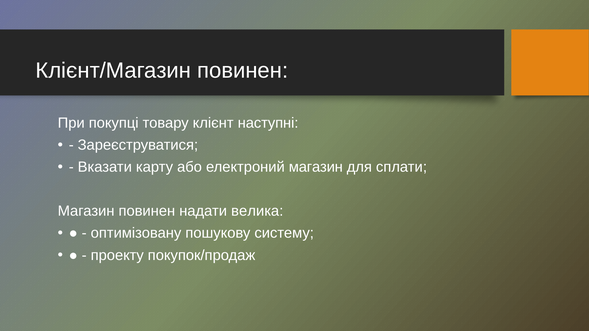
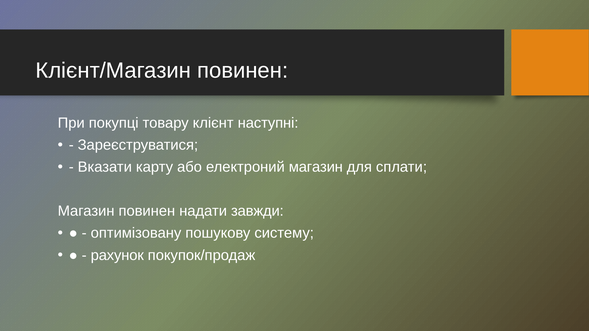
велика: велика -> завжди
проекту: проекту -> рахунок
